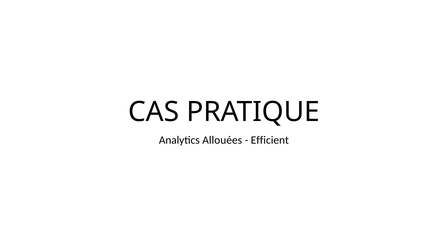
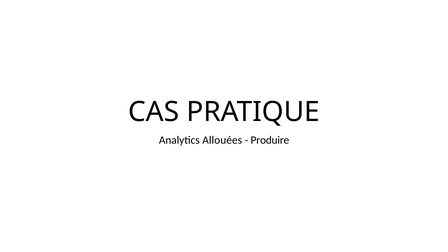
Efficient: Efficient -> Produire
